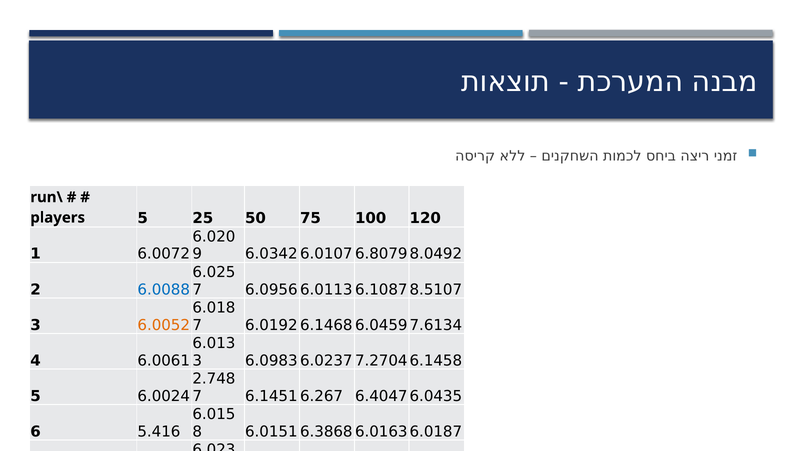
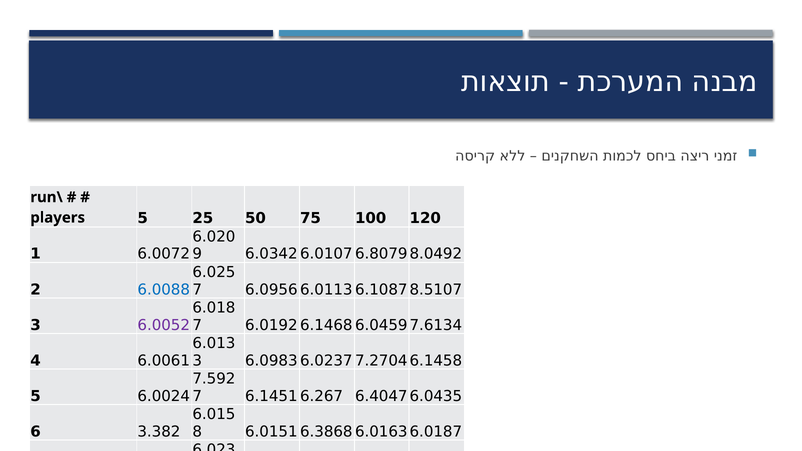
6.0052 colour: orange -> purple
2.748: 2.748 -> 7.592
5.416: 5.416 -> 3.382
